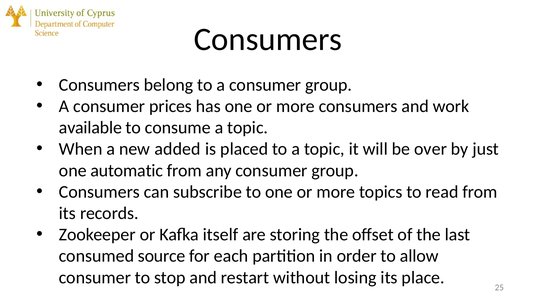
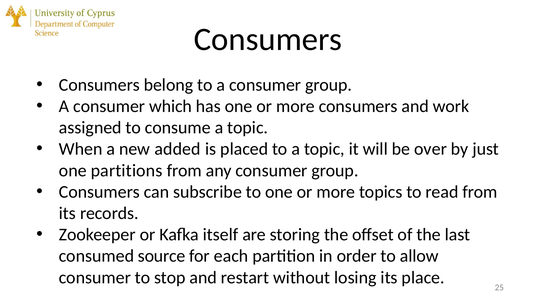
prices: prices -> which
available: available -> assigned
automatic: automatic -> partitions
